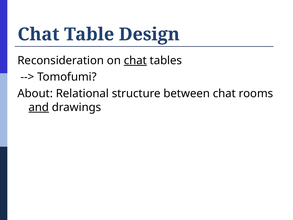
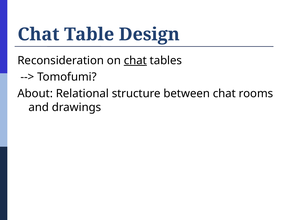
and underline: present -> none
